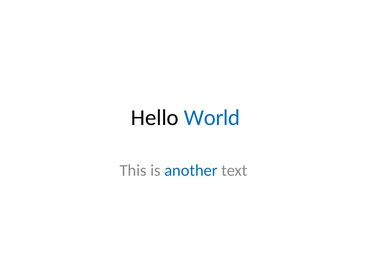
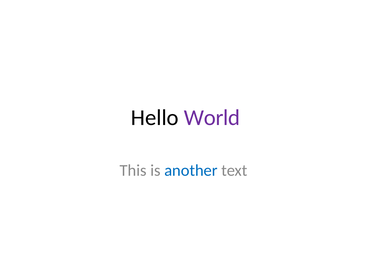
World colour: blue -> purple
